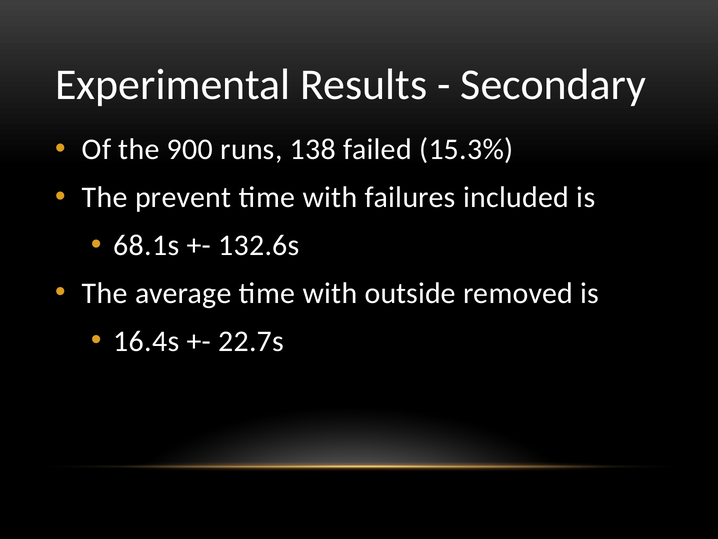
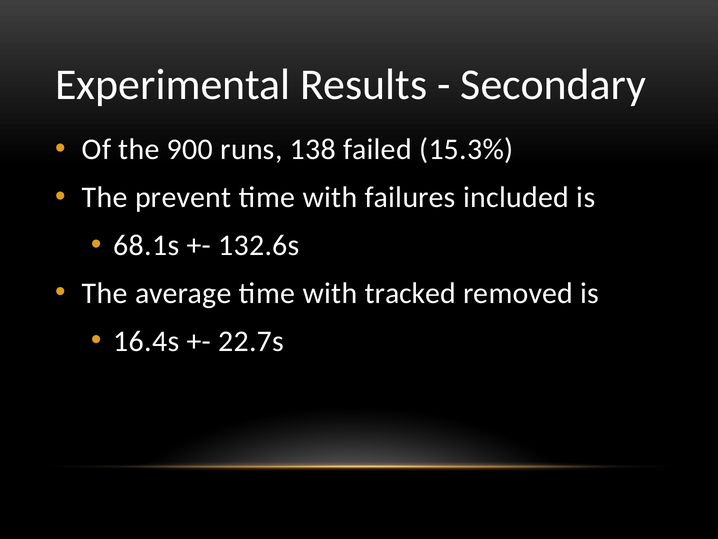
outside: outside -> tracked
